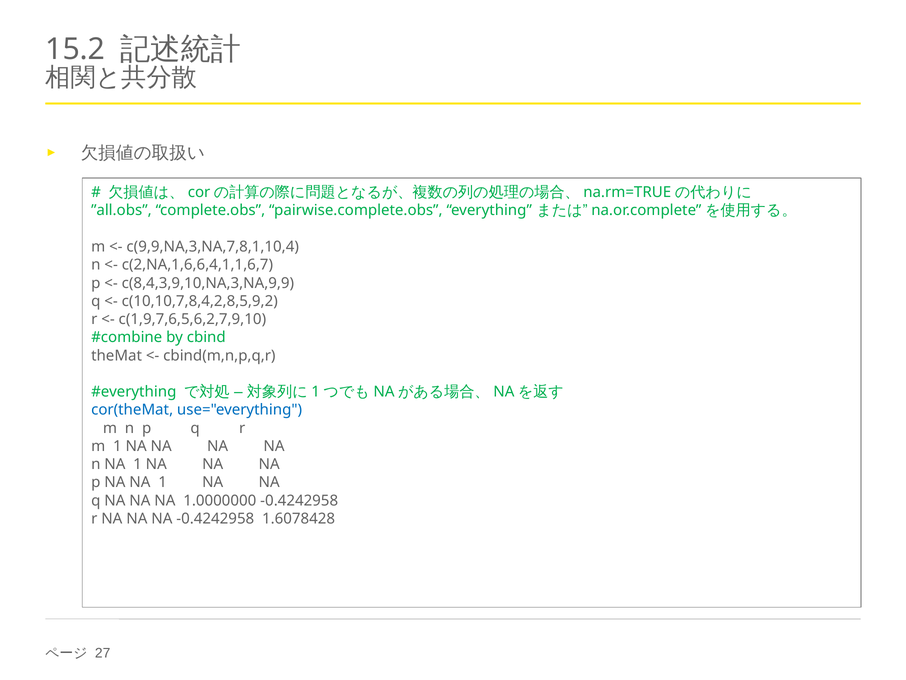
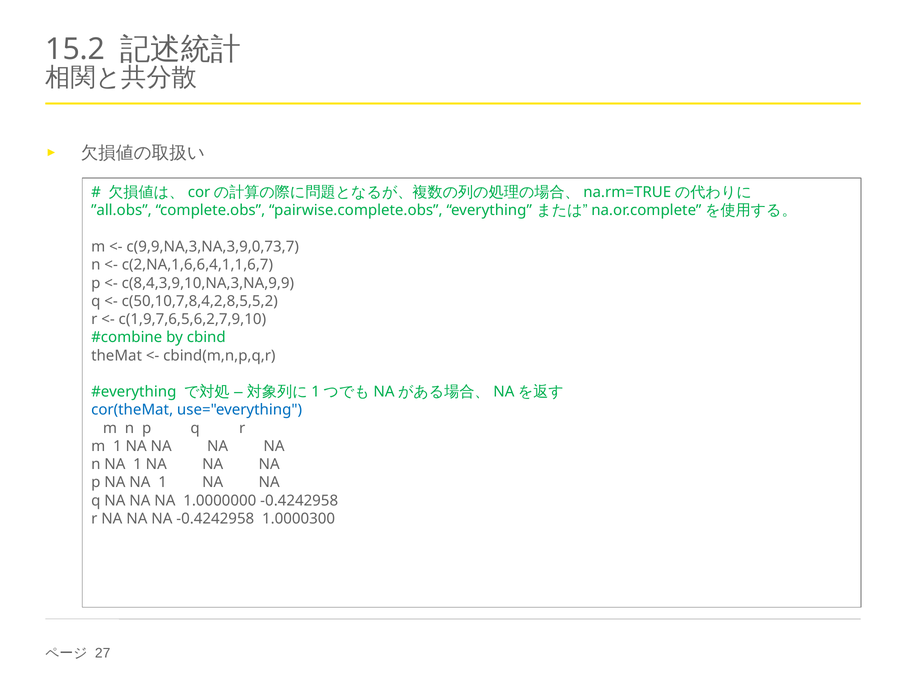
c(9,9,NA,3,NA,7,8,1,10,4: c(9,9,NA,3,NA,7,8,1,10,4 -> c(9,9,NA,3,NA,3,9,0,73,7
c(10,10,7,8,4,2,8,5,9,2: c(10,10,7,8,4,2,8,5,9,2 -> c(50,10,7,8,4,2,8,5,5,2
1.6078428: 1.6078428 -> 1.0000300
